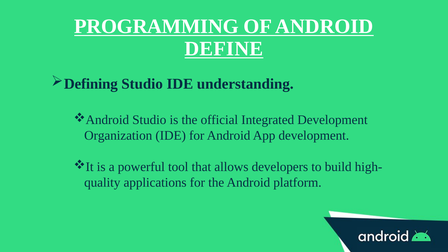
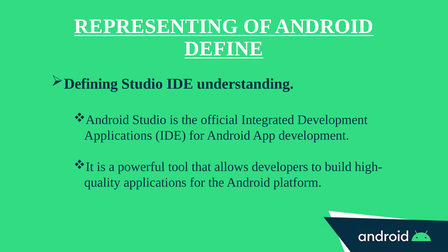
PROGRAMMING: PROGRAMMING -> REPRESENTING
Organization at (118, 136): Organization -> Applications
